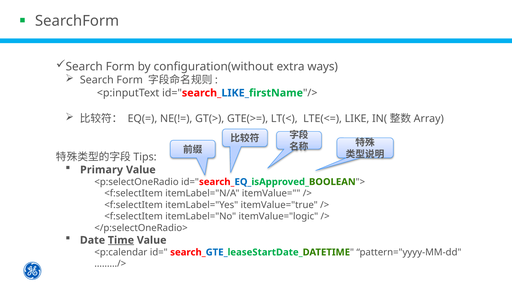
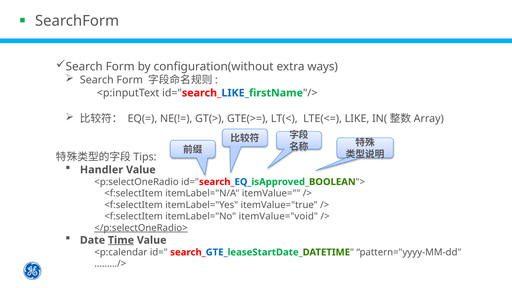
Primary: Primary -> Handler
itemValue="logic: itemValue="logic -> itemValue="void
</p:selectOneRadio> underline: none -> present
